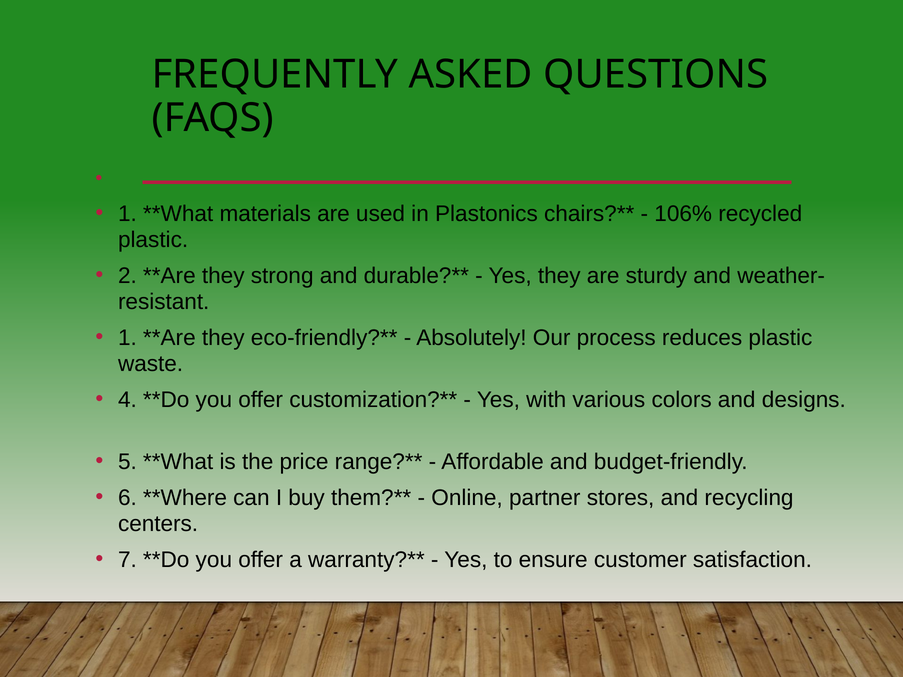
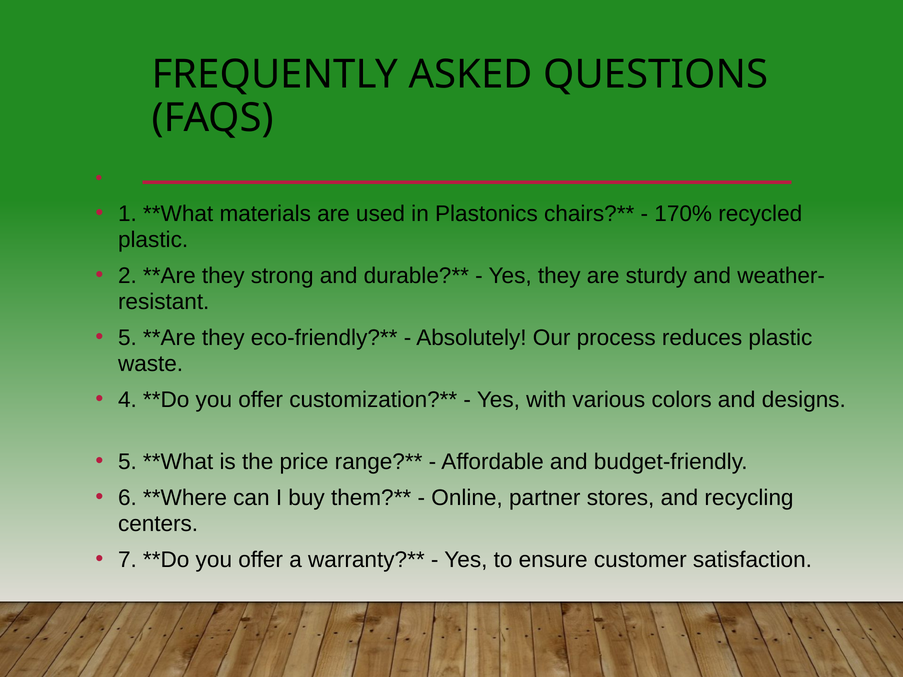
106%: 106% -> 170%
1 at (127, 338): 1 -> 5
